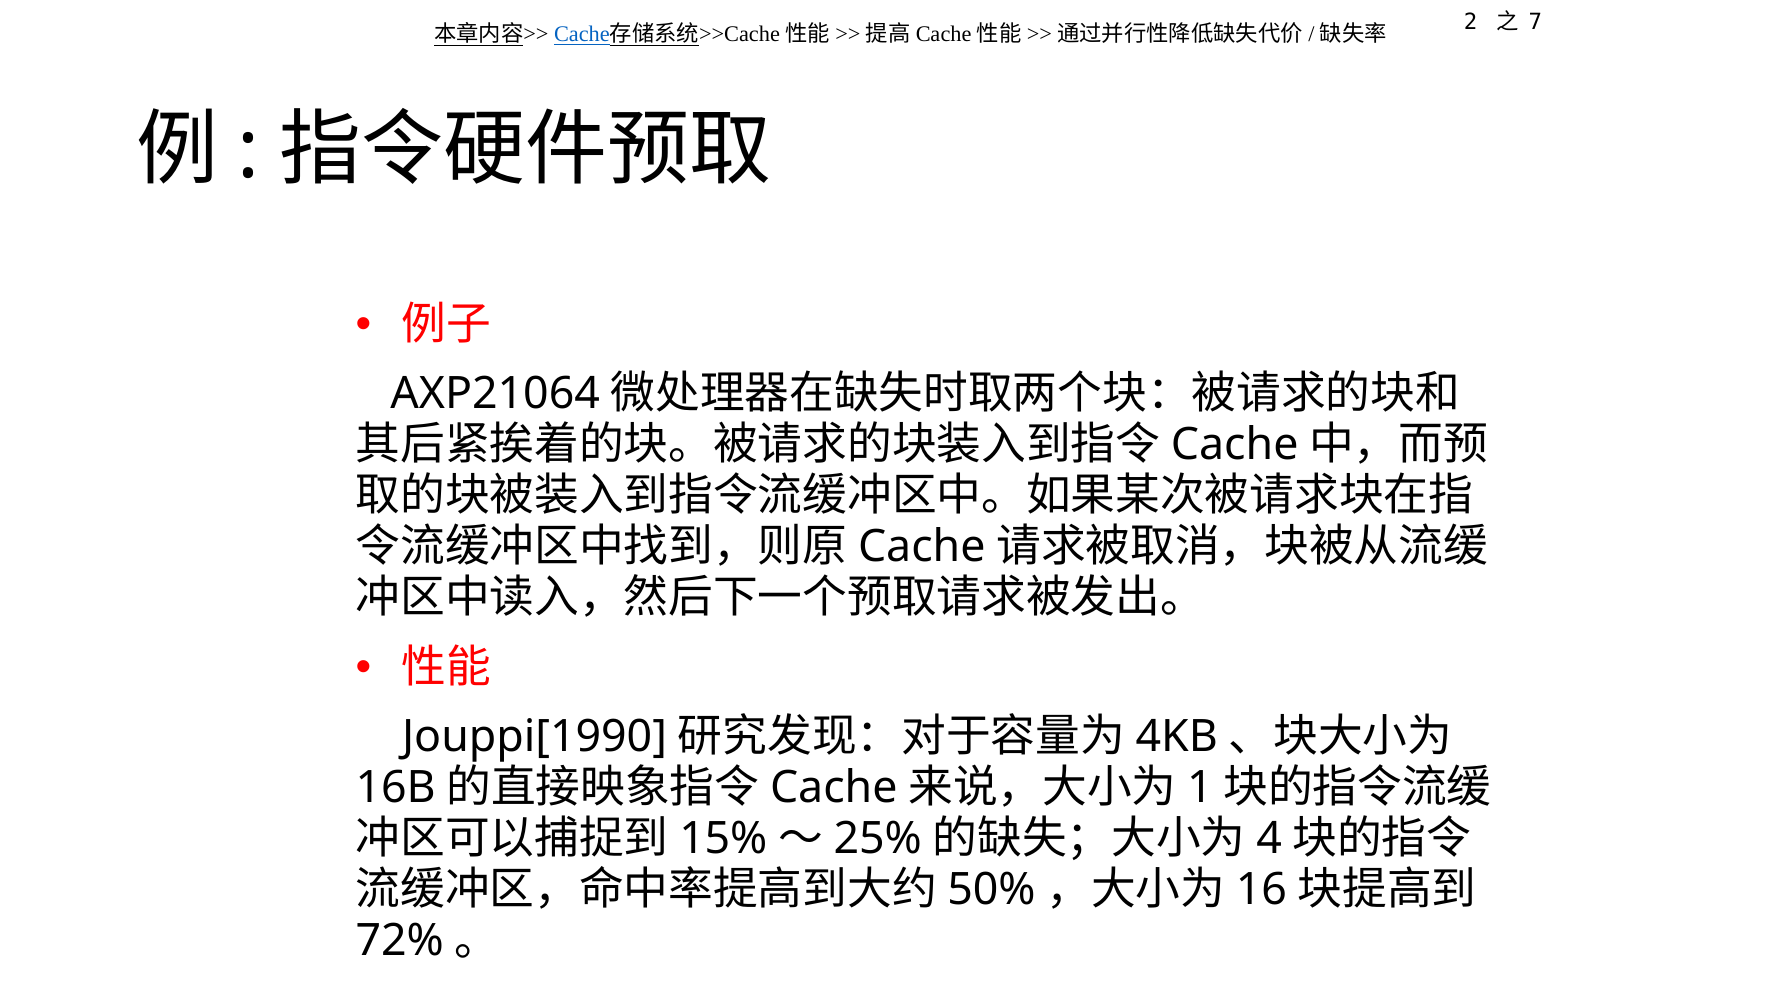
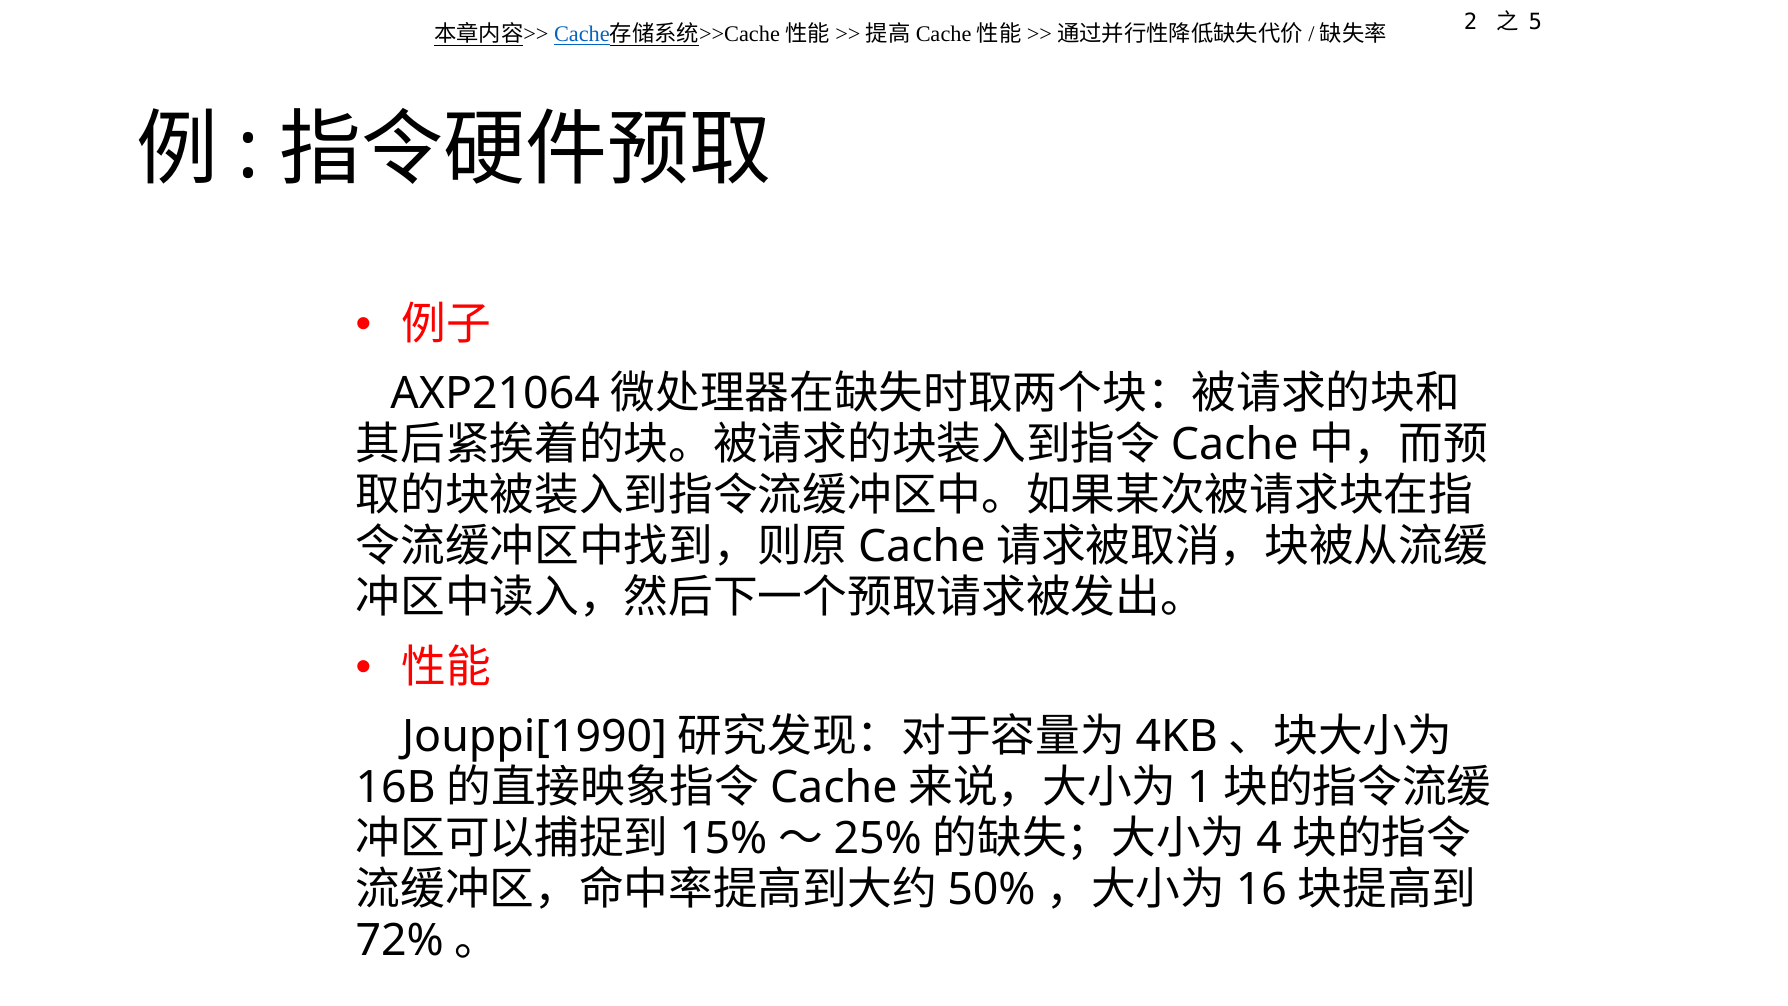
7: 7 -> 5
